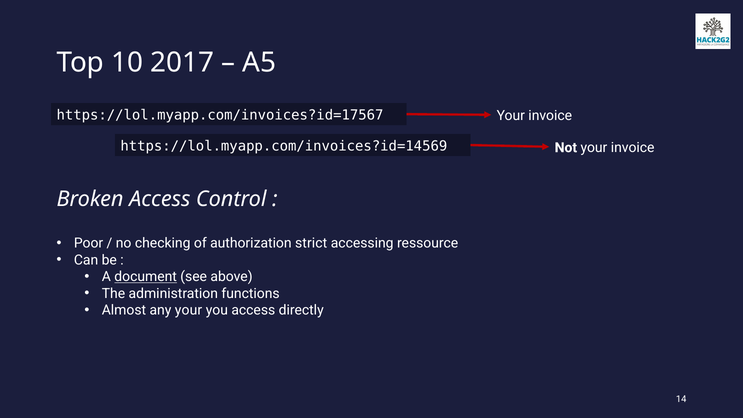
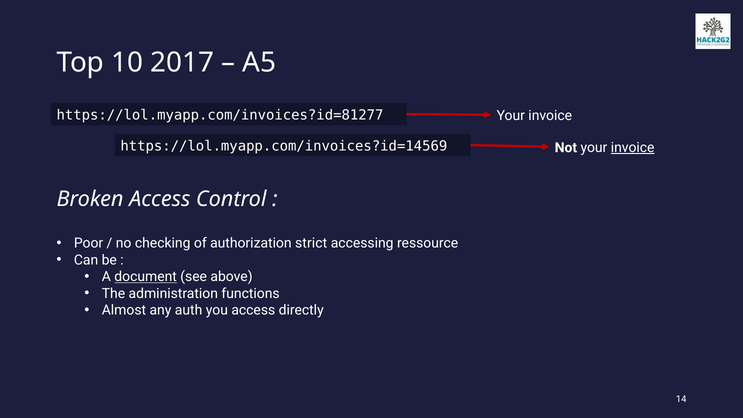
https://lol.myapp.com/invoices?id=17567: https://lol.myapp.com/invoices?id=17567 -> https://lol.myapp.com/invoices?id=81277
invoice at (633, 148) underline: none -> present
any your: your -> auth
